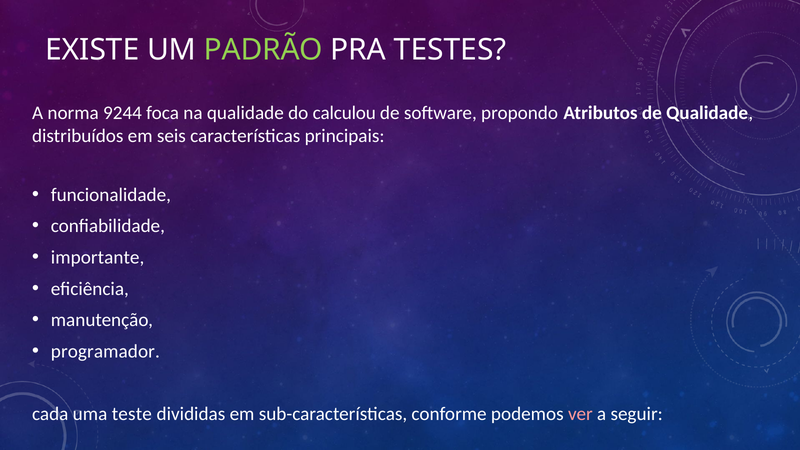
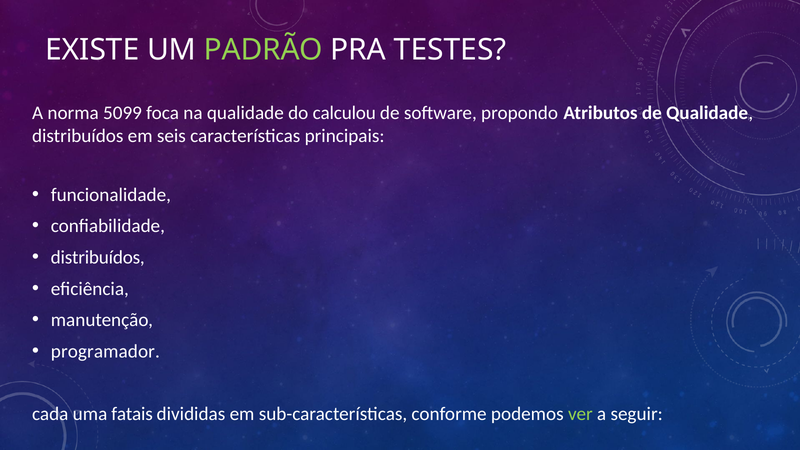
9244: 9244 -> 5099
importante at (98, 257): importante -> distribuídos
teste: teste -> fatais
ver colour: pink -> light green
